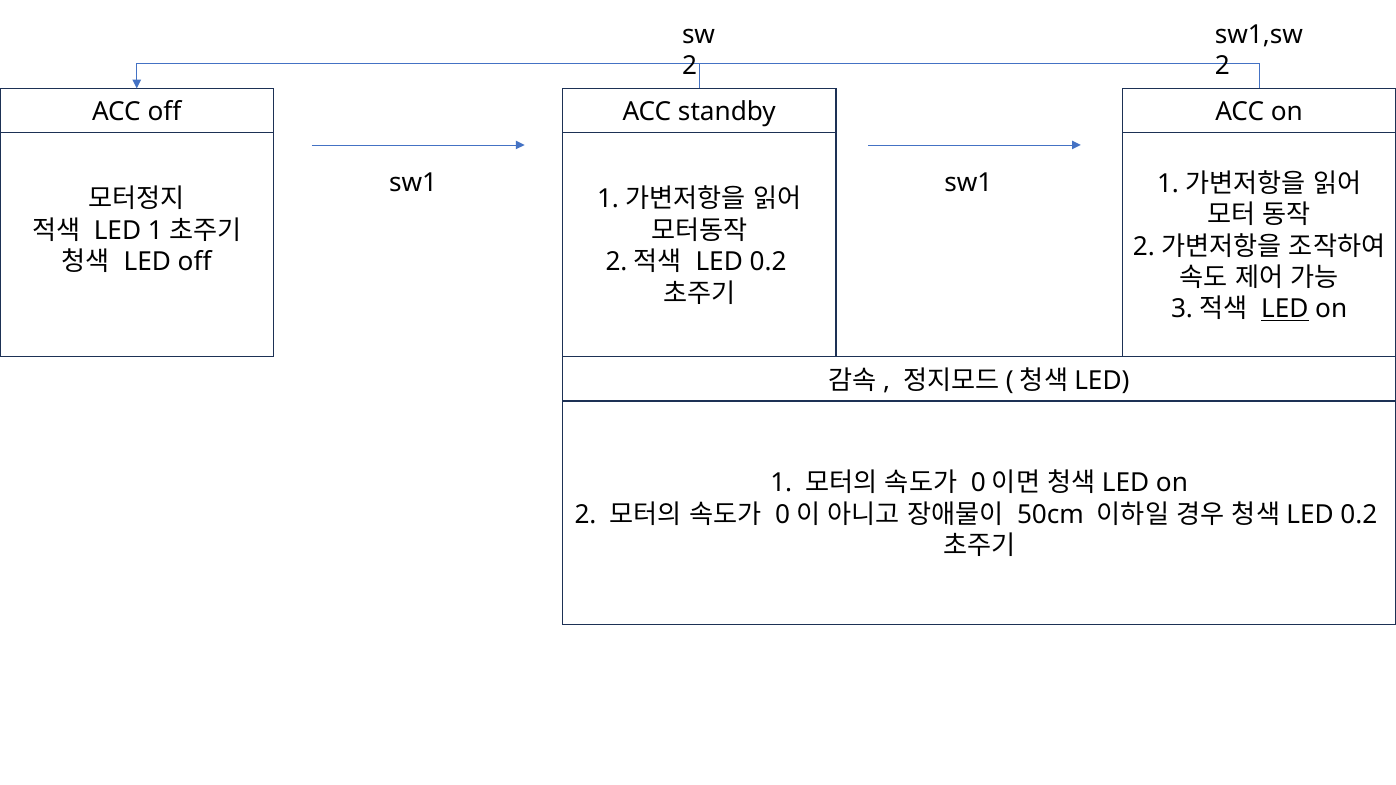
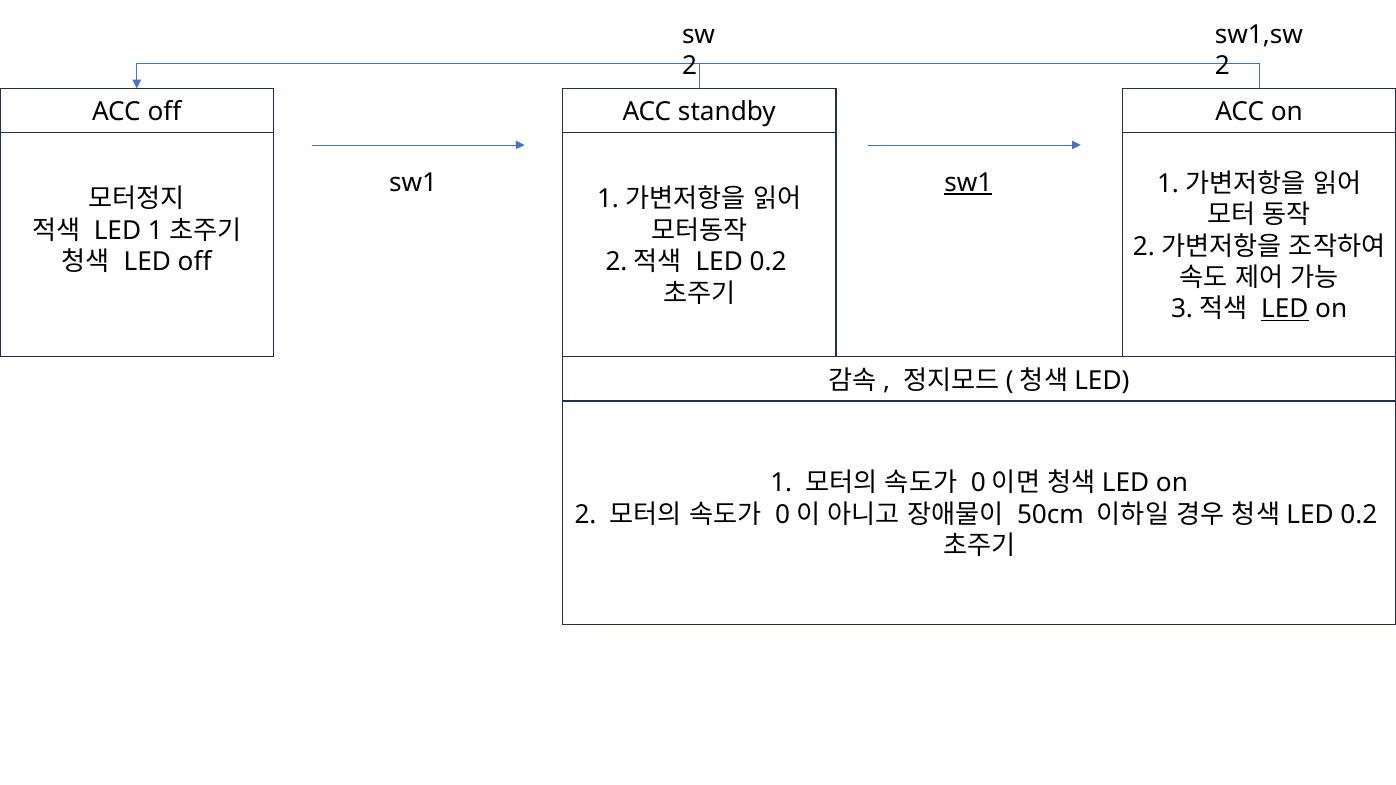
sw1 at (968, 183) underline: none -> present
